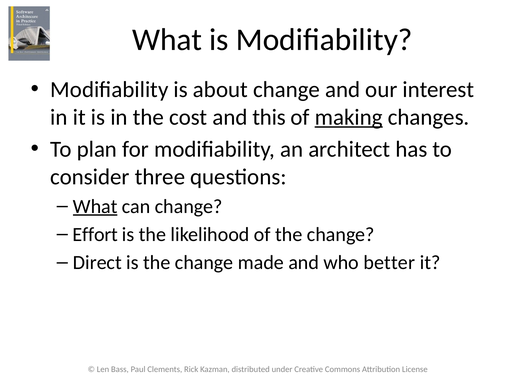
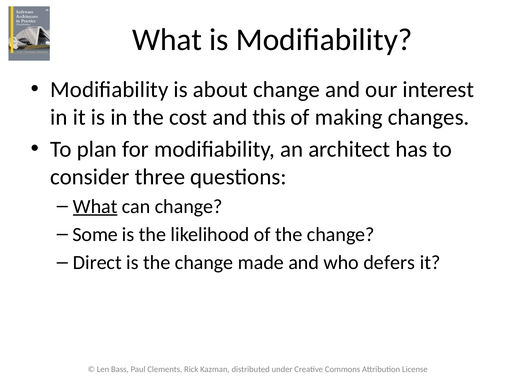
making underline: present -> none
Effort: Effort -> Some
better: better -> defers
